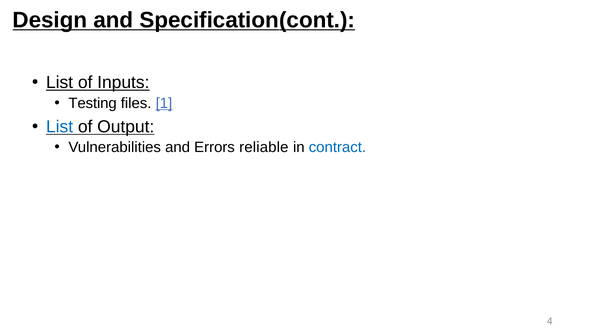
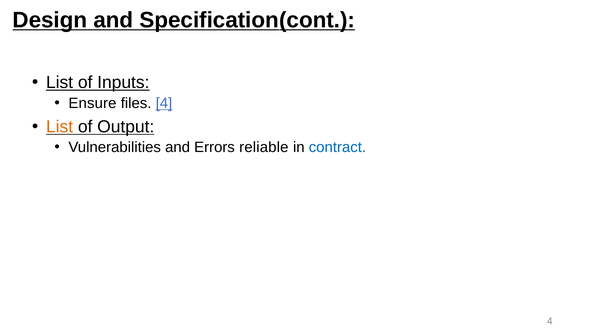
Testing: Testing -> Ensure
files 1: 1 -> 4
List at (60, 127) colour: blue -> orange
